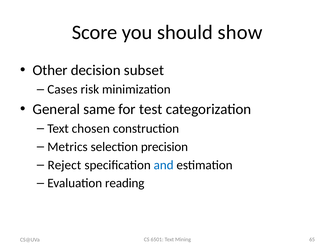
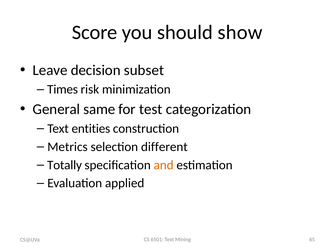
Other: Other -> Leave
Cases: Cases -> Times
chosen: chosen -> entities
precision: precision -> different
Reject: Reject -> Totally
and colour: blue -> orange
reading: reading -> applied
